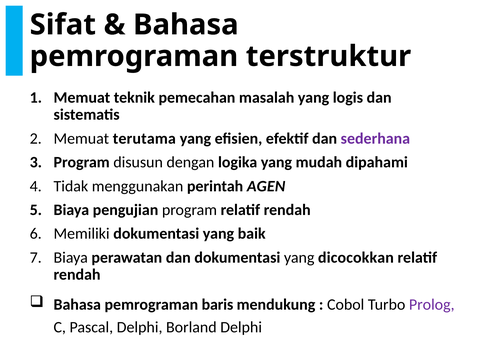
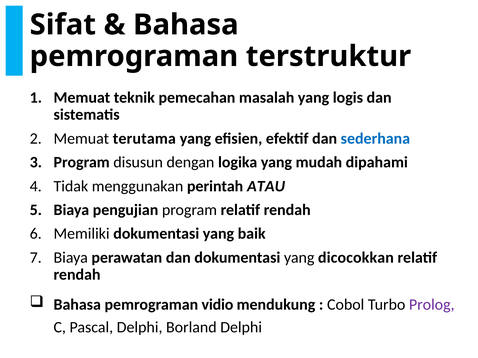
sederhana colour: purple -> blue
AGEN: AGEN -> ATAU
baris: baris -> vidio
